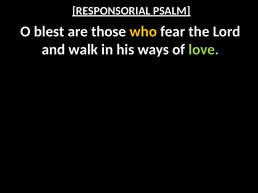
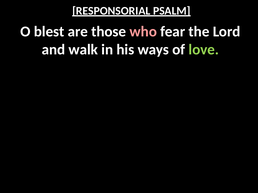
who colour: yellow -> pink
